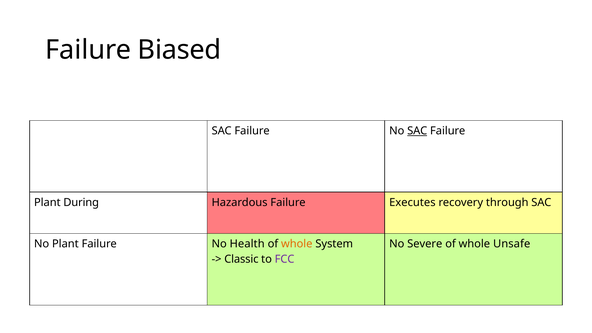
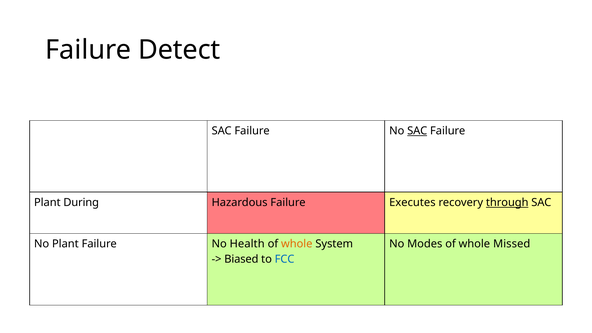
Biased: Biased -> Detect
through underline: none -> present
Severe: Severe -> Modes
Unsafe: Unsafe -> Missed
Classic: Classic -> Biased
FCC colour: purple -> blue
